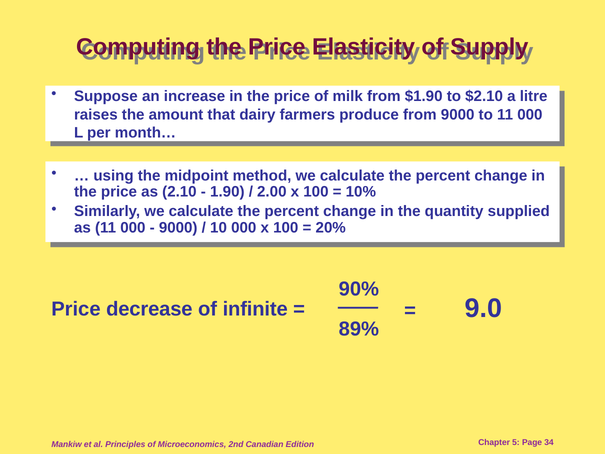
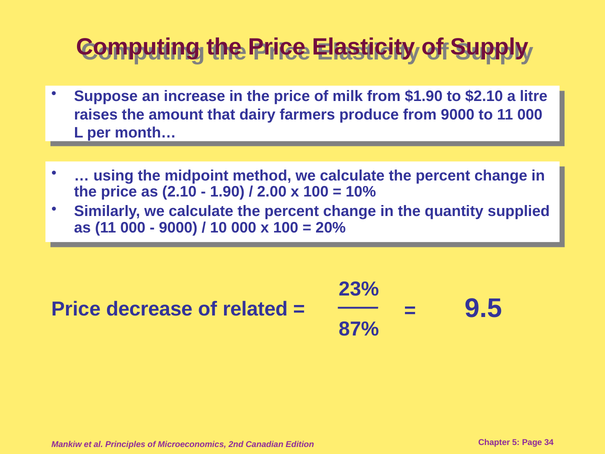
90%: 90% -> 23%
infinite: infinite -> related
9.0: 9.0 -> 9.5
89%: 89% -> 87%
